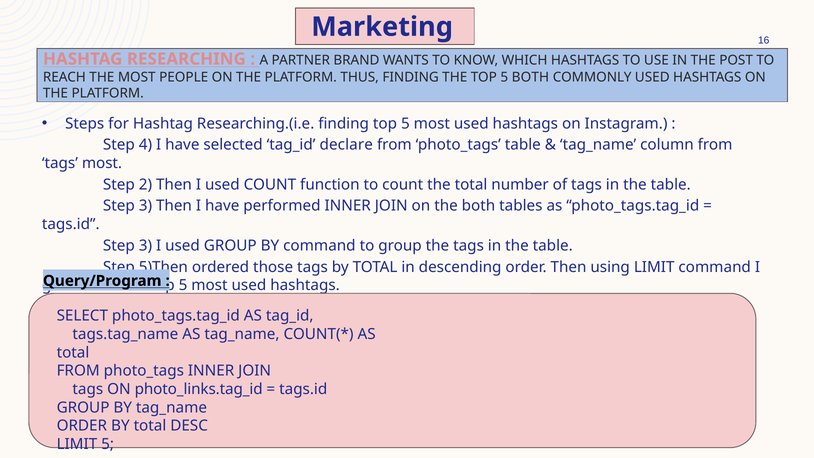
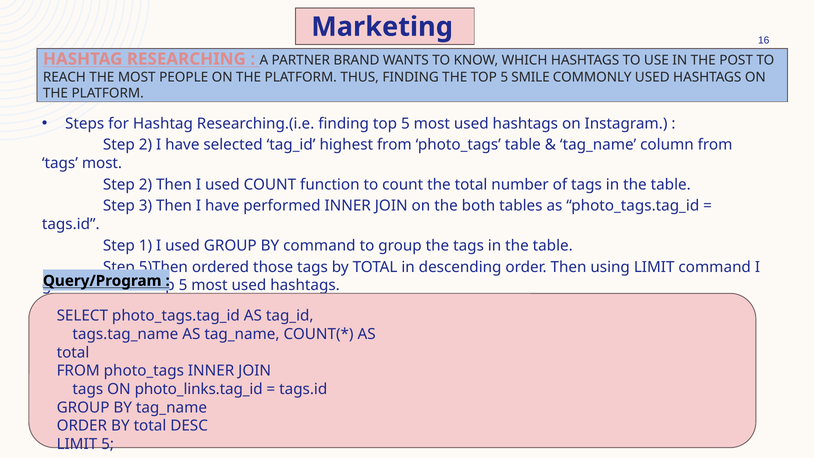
5 BOTH: BOTH -> SMILE
4 at (145, 145): 4 -> 2
declare: declare -> highest
3 at (145, 246): 3 -> 1
